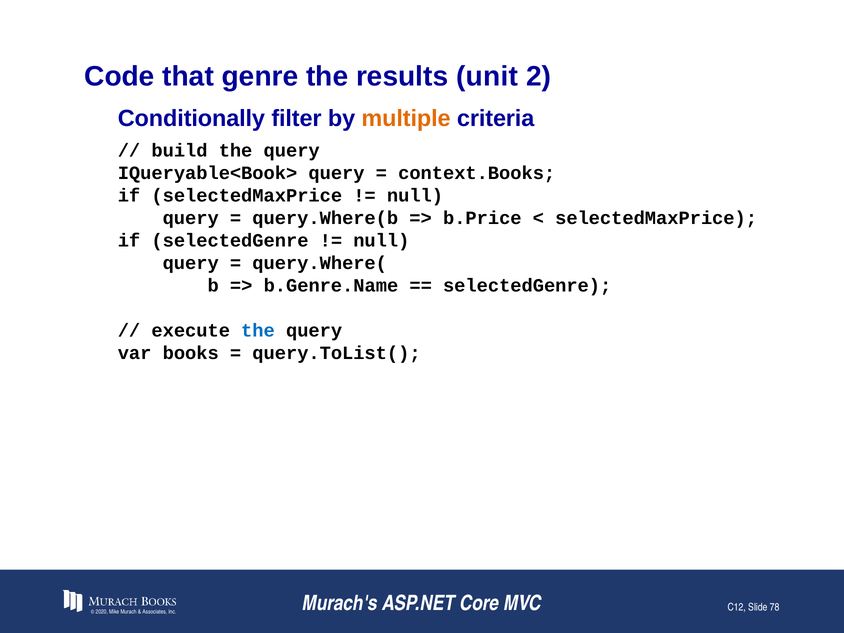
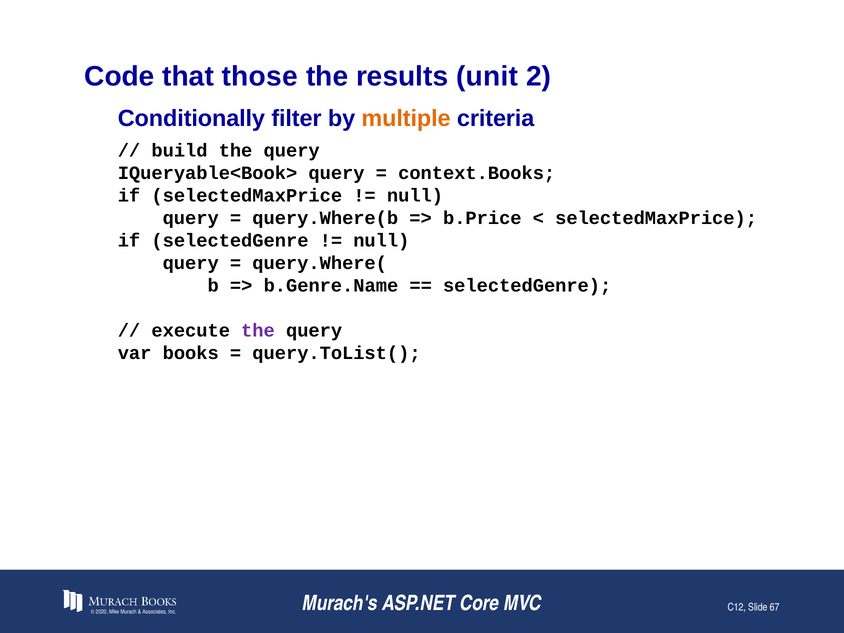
genre: genre -> those
the at (258, 330) colour: blue -> purple
78: 78 -> 67
